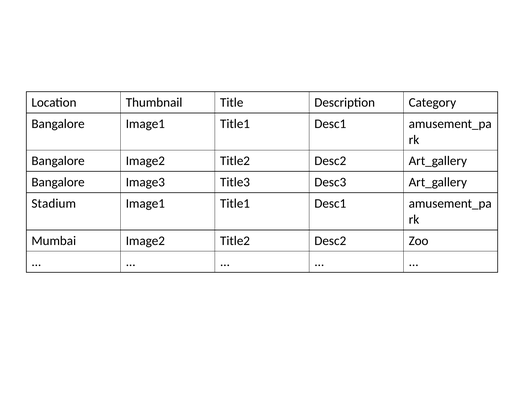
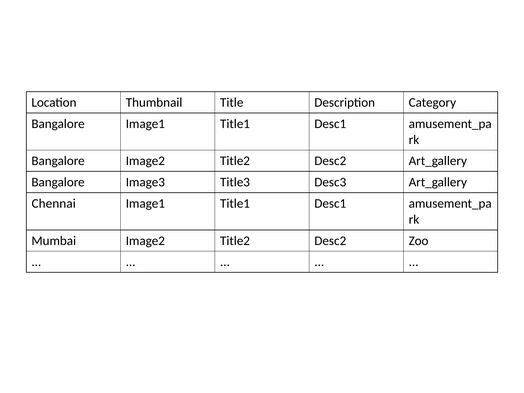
Stadium: Stadium -> Chennai
